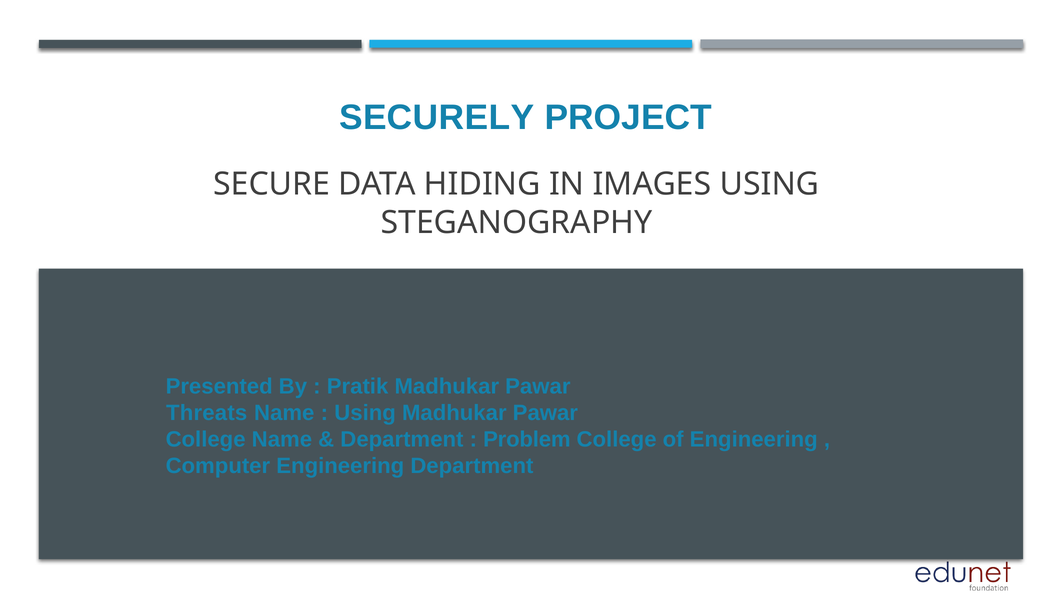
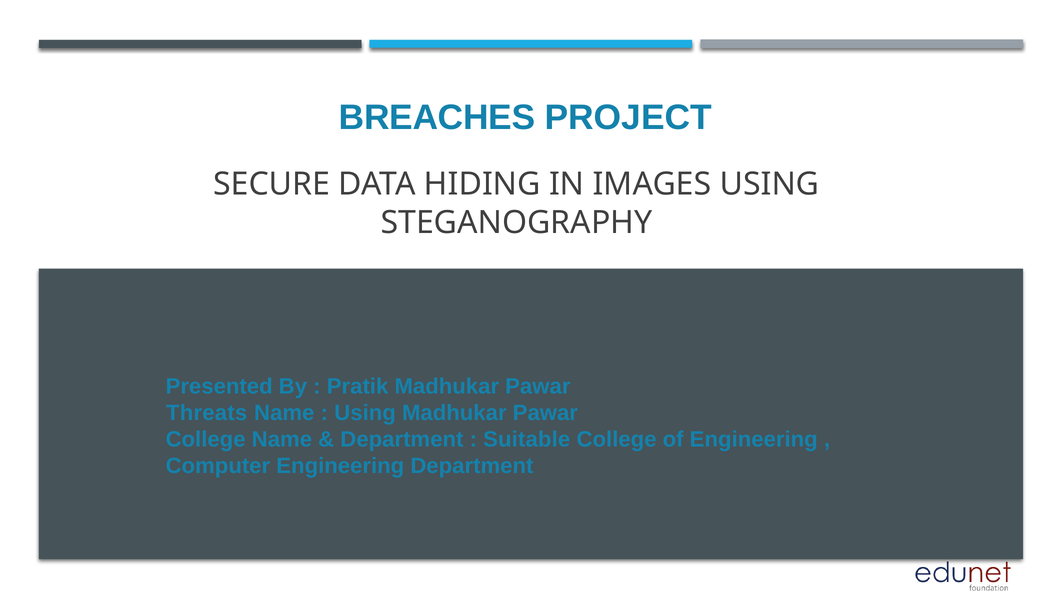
SECURELY: SECURELY -> BREACHES
Problem: Problem -> Suitable
